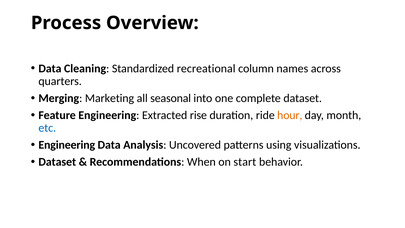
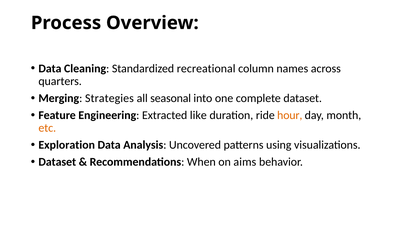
Marketing: Marketing -> Strategies
rise: rise -> like
etc colour: blue -> orange
Engineering at (67, 145): Engineering -> Exploration
start: start -> aims
